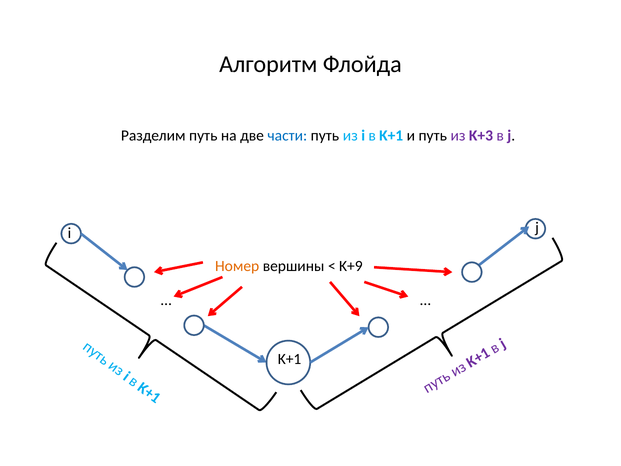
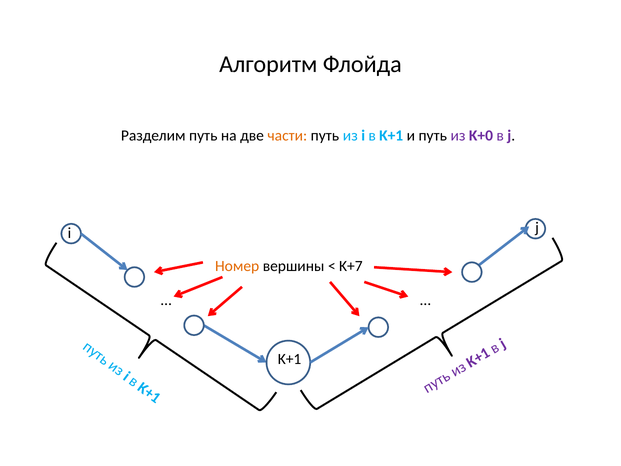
части colour: blue -> orange
K+3: K+3 -> K+0
K+9: K+9 -> K+7
